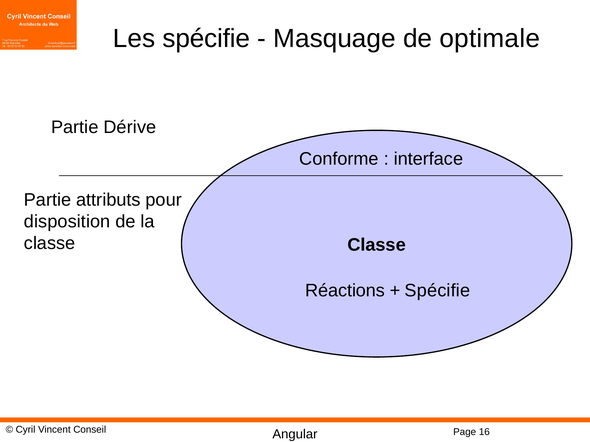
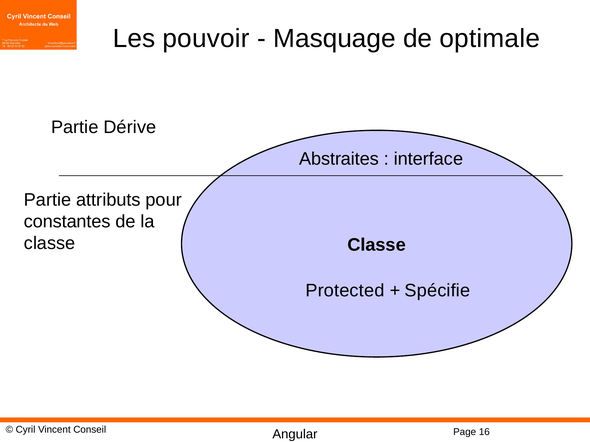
Les spécifie: spécifie -> pouvoir
Conforme: Conforme -> Abstraites
disposition: disposition -> constantes
Réactions: Réactions -> Protected
